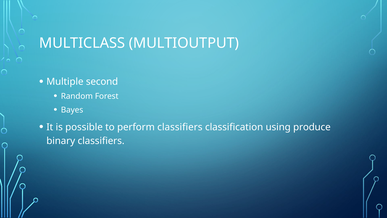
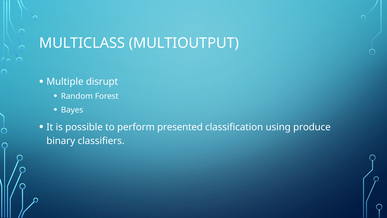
second: second -> disrupt
perform classifiers: classifiers -> presented
